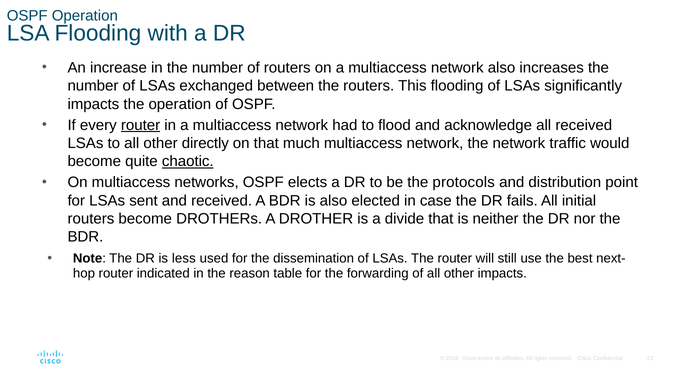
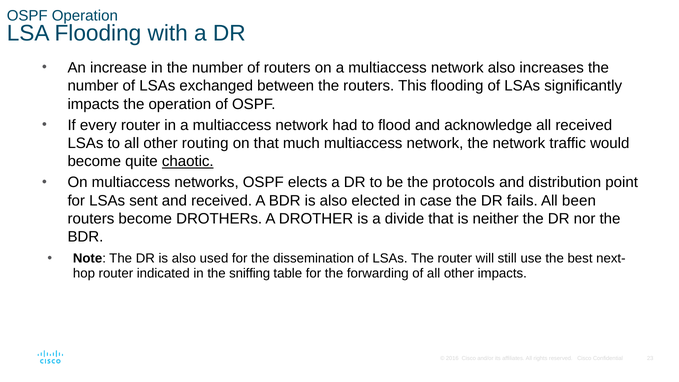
router at (141, 125) underline: present -> none
directly: directly -> routing
initial: initial -> been
DR is less: less -> also
reason: reason -> sniffing
